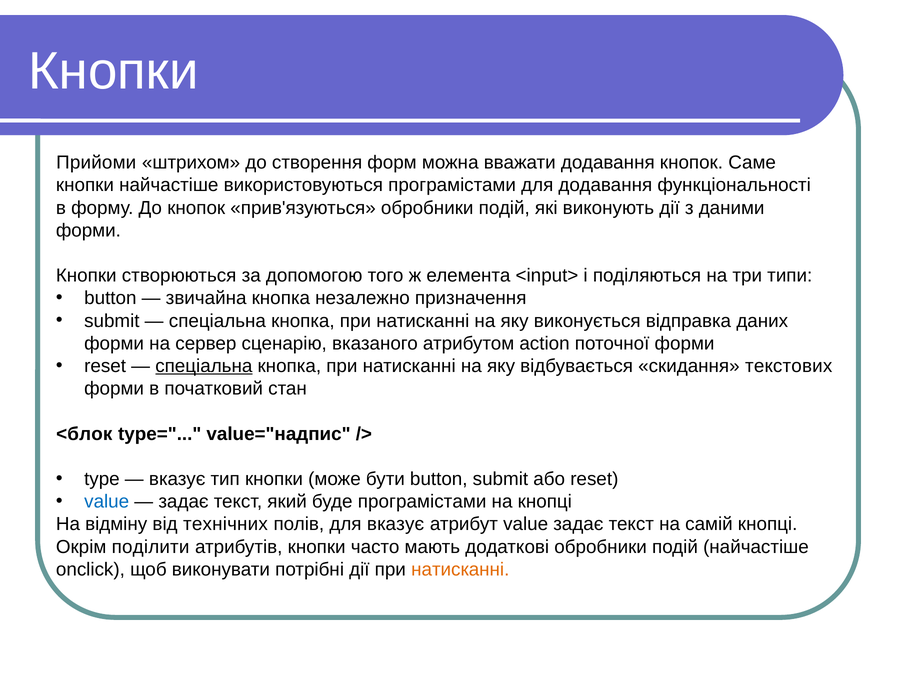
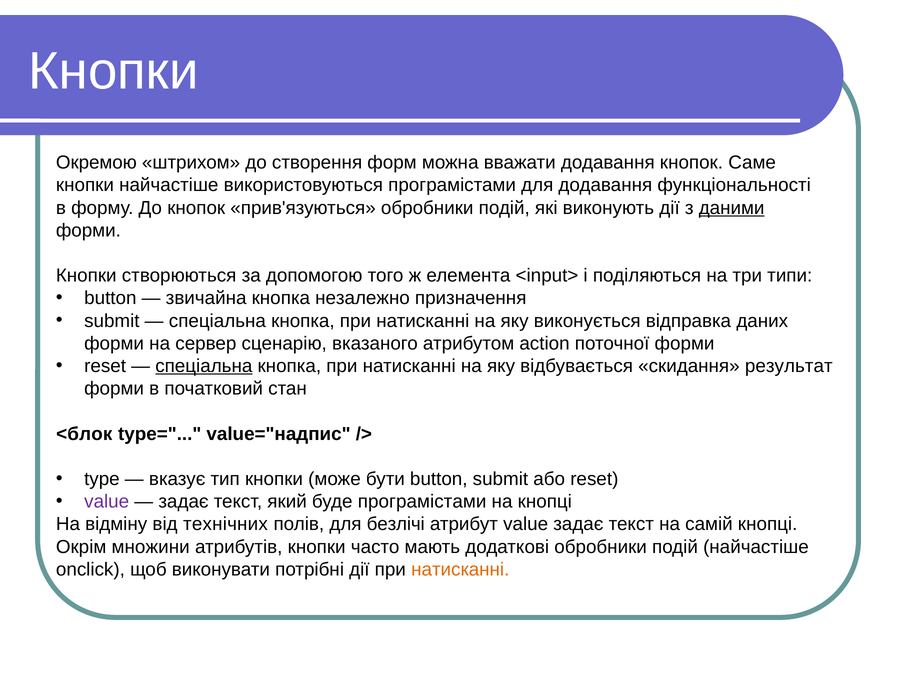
Прийоми: Прийоми -> Окремою
даними underline: none -> present
текстових: текстових -> результат
value at (107, 502) colour: blue -> purple
для вказує: вказує -> безлічі
поділити: поділити -> множини
